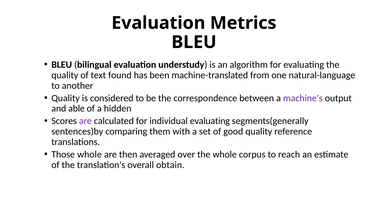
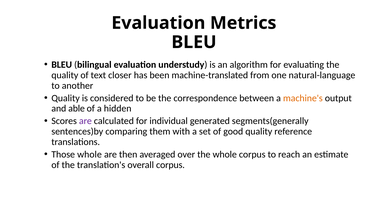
found: found -> closer
machine's colour: purple -> orange
individual evaluating: evaluating -> generated
overall obtain: obtain -> corpus
